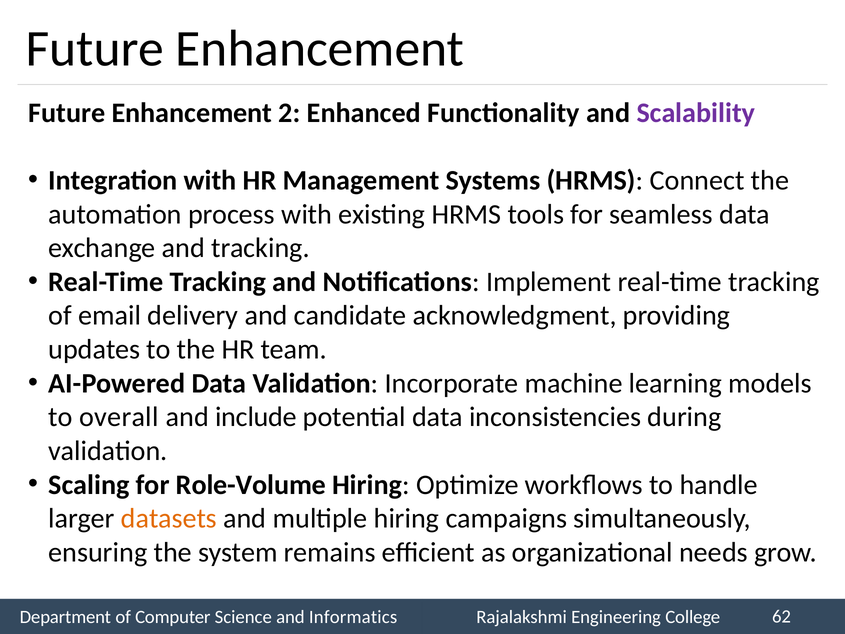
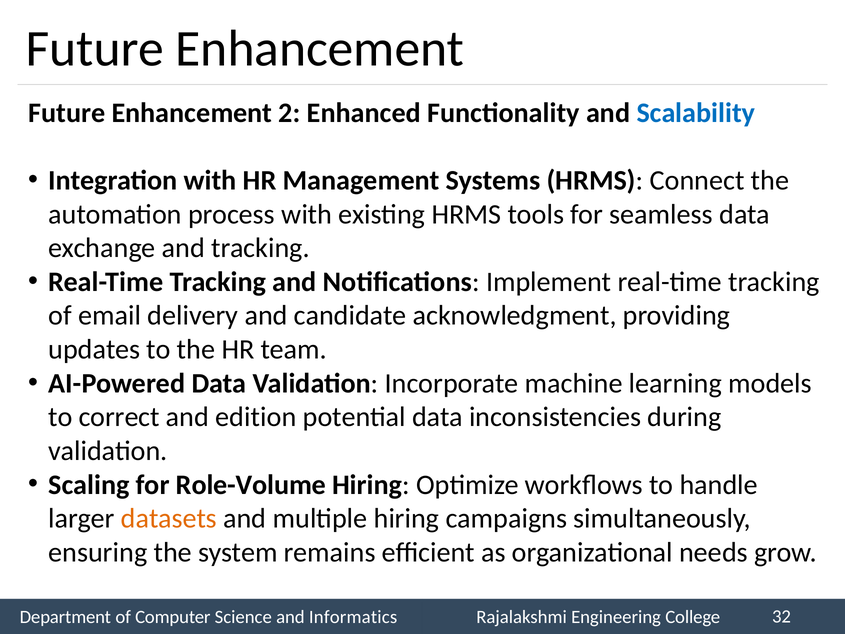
Scalability colour: purple -> blue
overall: overall -> correct
include: include -> edition
62: 62 -> 32
